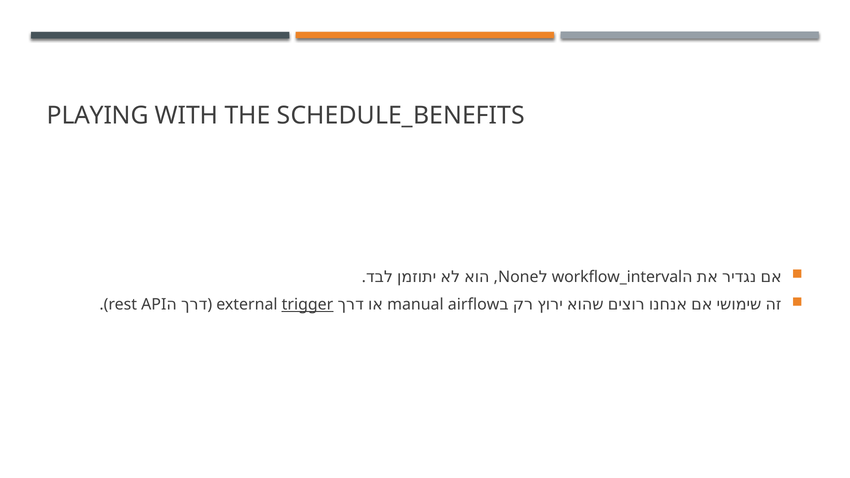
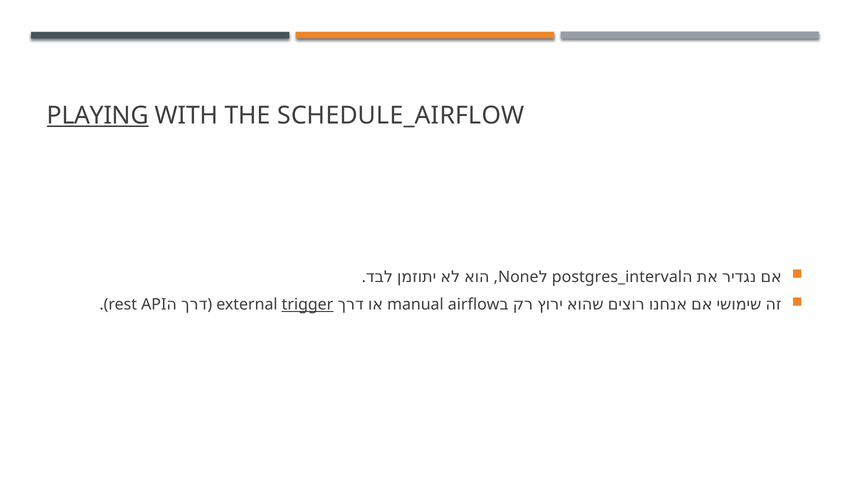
PLAYING underline: none -> present
SCHEDULE_BENEFITS: SCHEDULE_BENEFITS -> SCHEDULE_AIRFLOW
workflow_interval: workflow_interval -> postgres_interval
